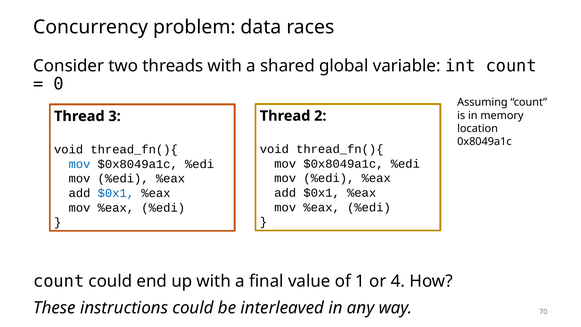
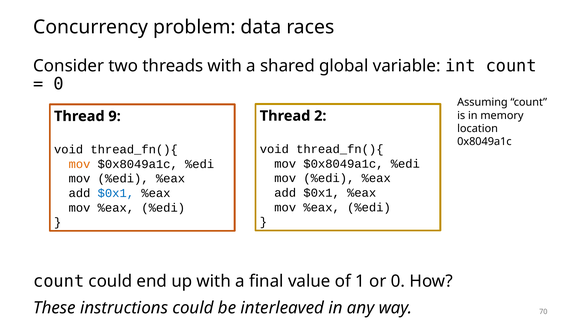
3: 3 -> 9
mov at (79, 164) colour: blue -> orange
or 4: 4 -> 0
